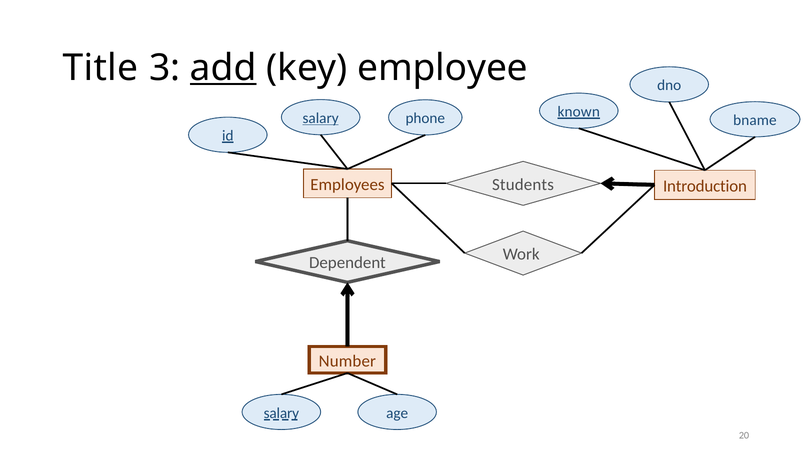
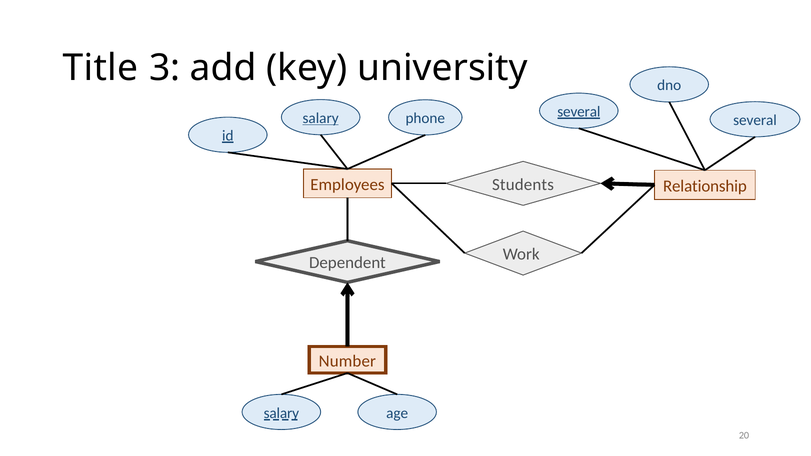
add underline: present -> none
employee: employee -> university
phone known: known -> several
bname at (755, 120): bname -> several
Introduction: Introduction -> Relationship
